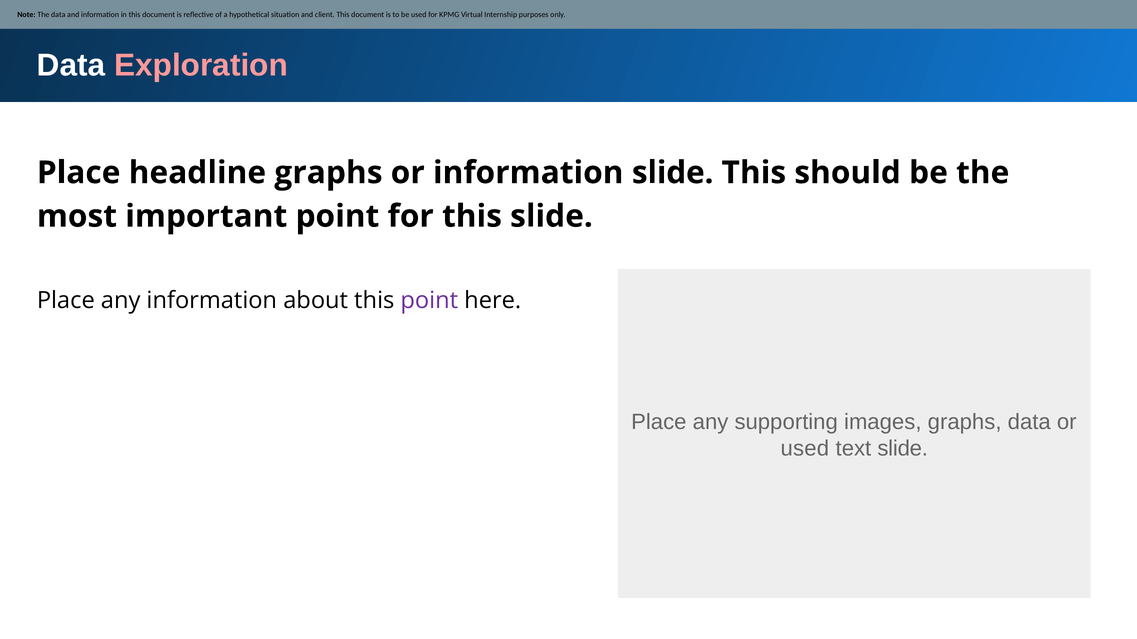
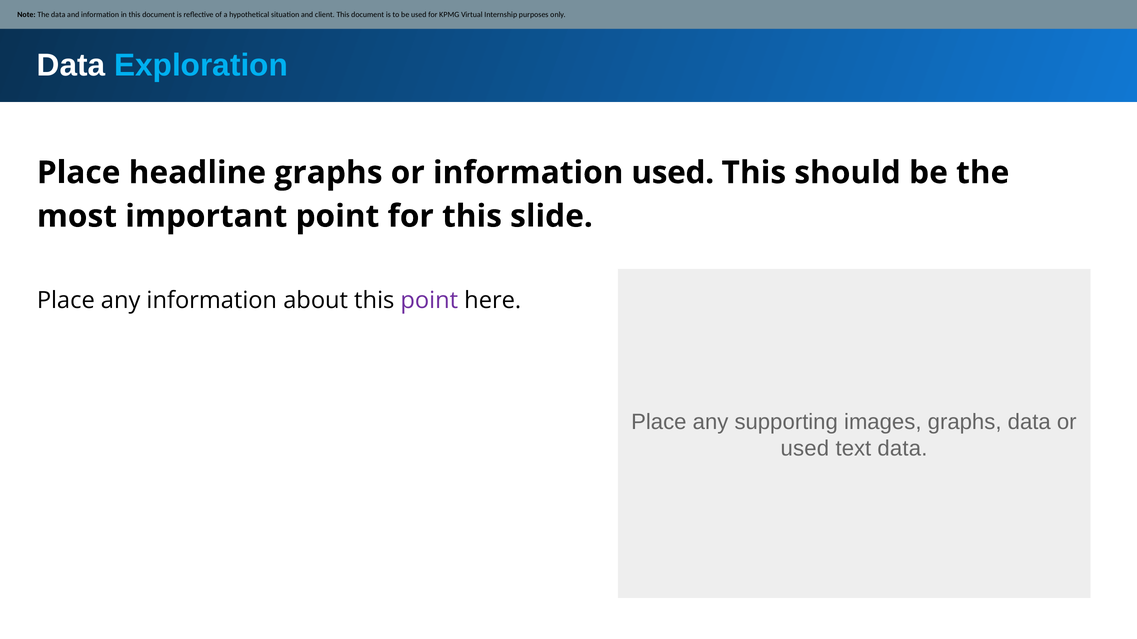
Exploration colour: pink -> light blue
information slide: slide -> used
text slide: slide -> data
